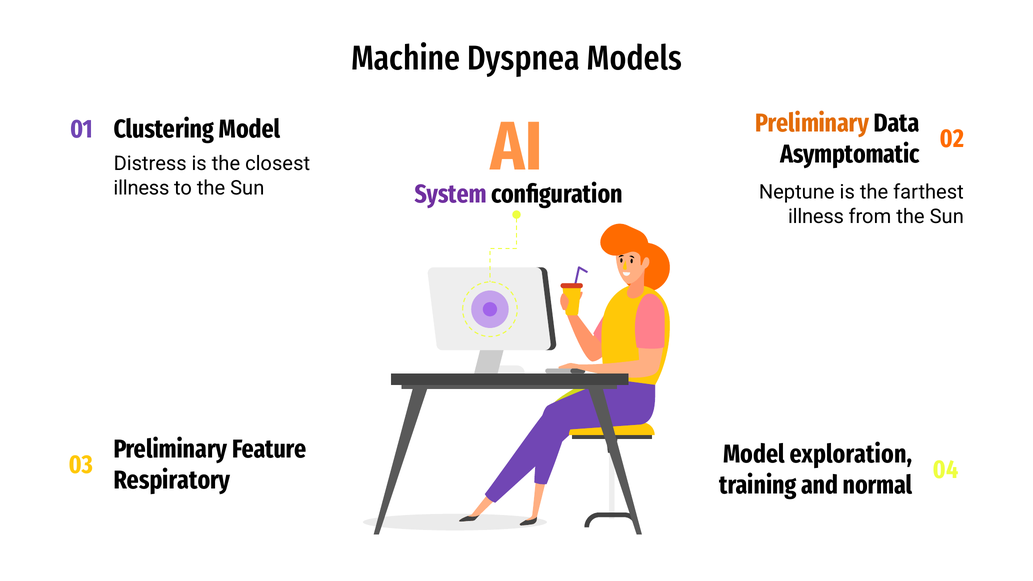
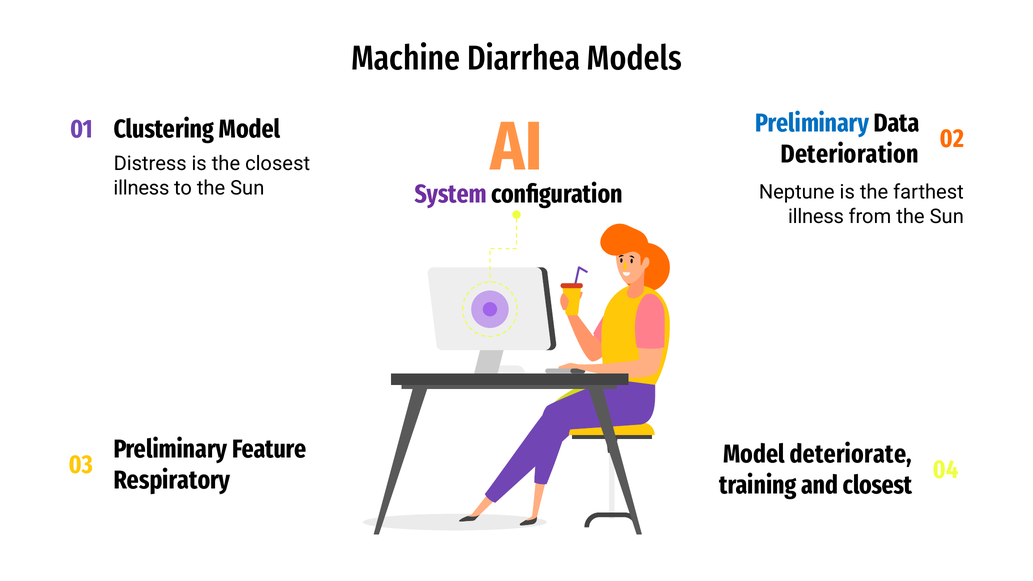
Dyspnea: Dyspnea -> Diarrhea
Preliminary at (812, 123) colour: orange -> blue
Asymptomatic: Asymptomatic -> Deterioration
exploration: exploration -> deteriorate
and normal: normal -> closest
